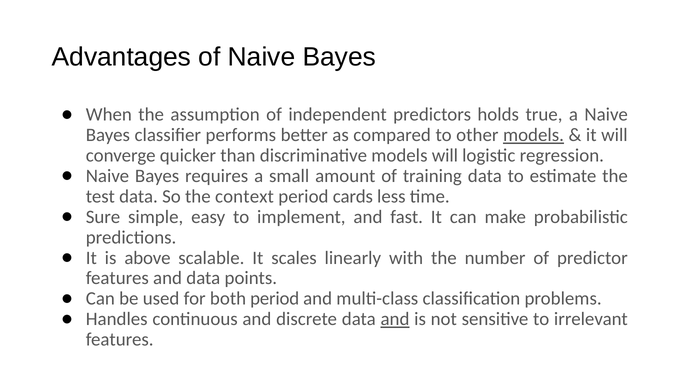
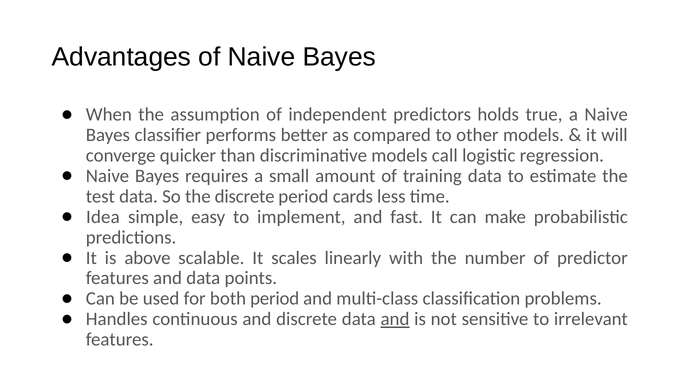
models at (533, 135) underline: present -> none
models will: will -> call
the context: context -> discrete
Sure: Sure -> Idea
